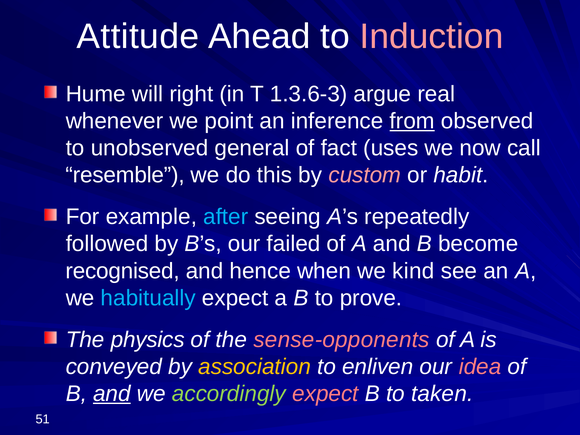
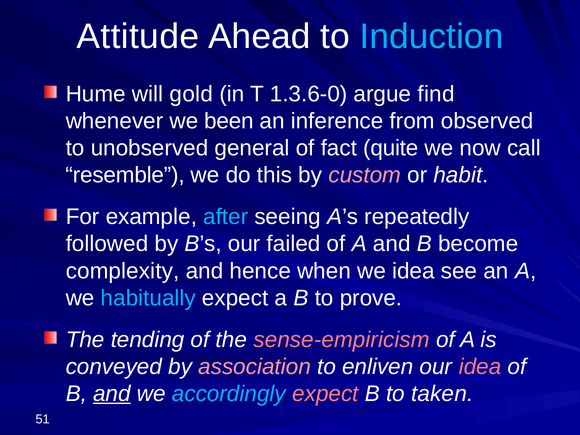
Induction colour: pink -> light blue
right: right -> gold
1.3.6-3: 1.3.6-3 -> 1.3.6-0
real: real -> find
point: point -> been
from underline: present -> none
uses: uses -> quite
recognised: recognised -> complexity
we kind: kind -> idea
physics: physics -> tending
sense-opponents: sense-opponents -> sense-empiricism
association colour: yellow -> pink
accordingly colour: light green -> light blue
